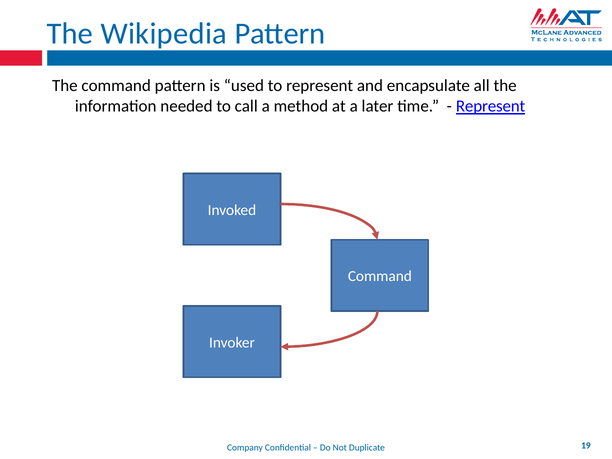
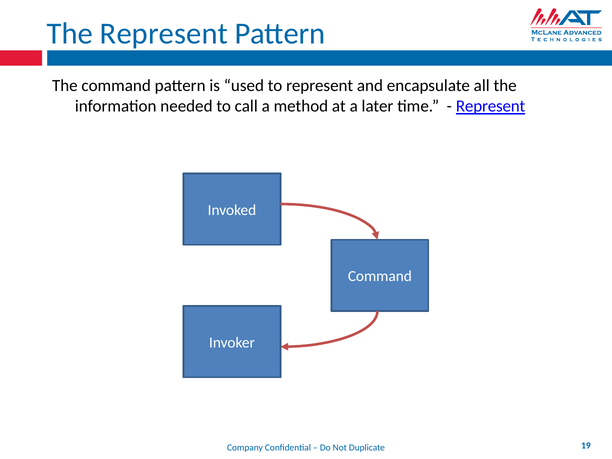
The Wikipedia: Wikipedia -> Represent
